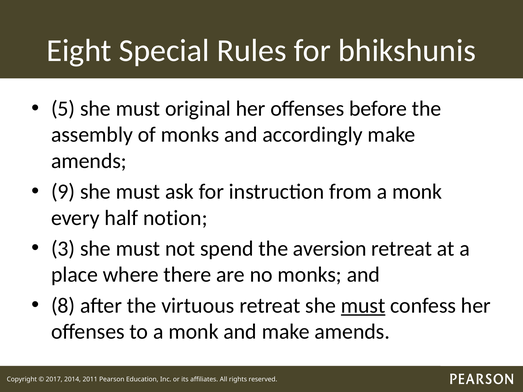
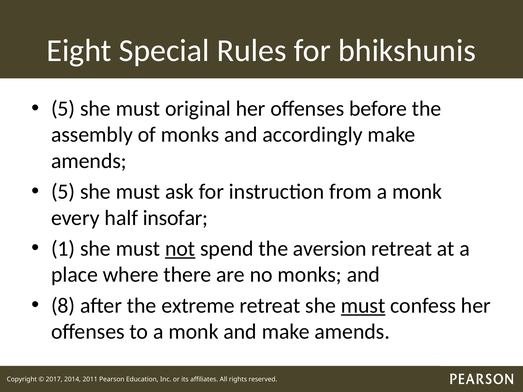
9 at (63, 192): 9 -> 5
notion: notion -> insofar
3: 3 -> 1
not underline: none -> present
virtuous: virtuous -> extreme
